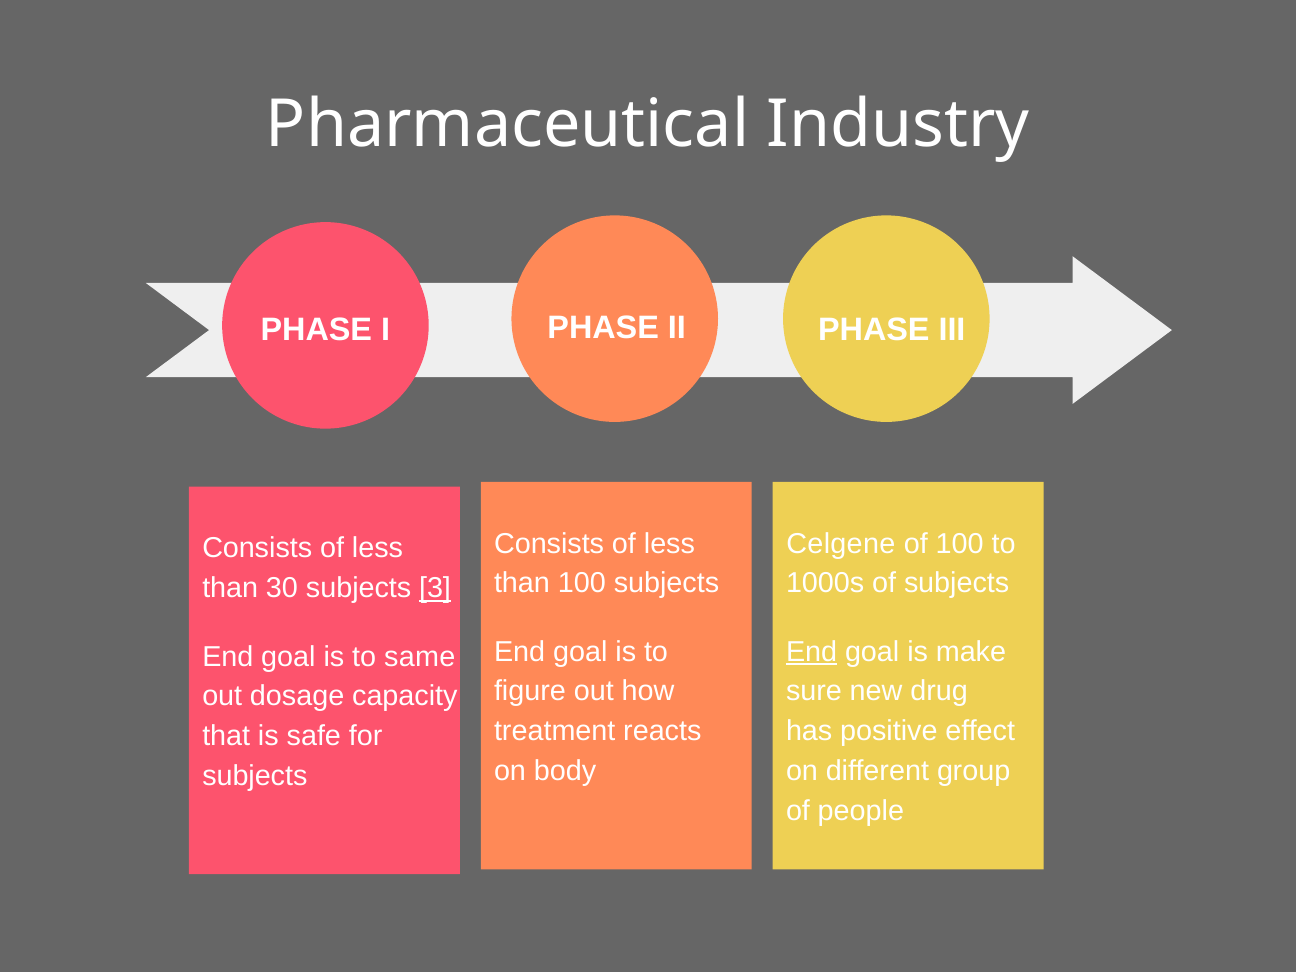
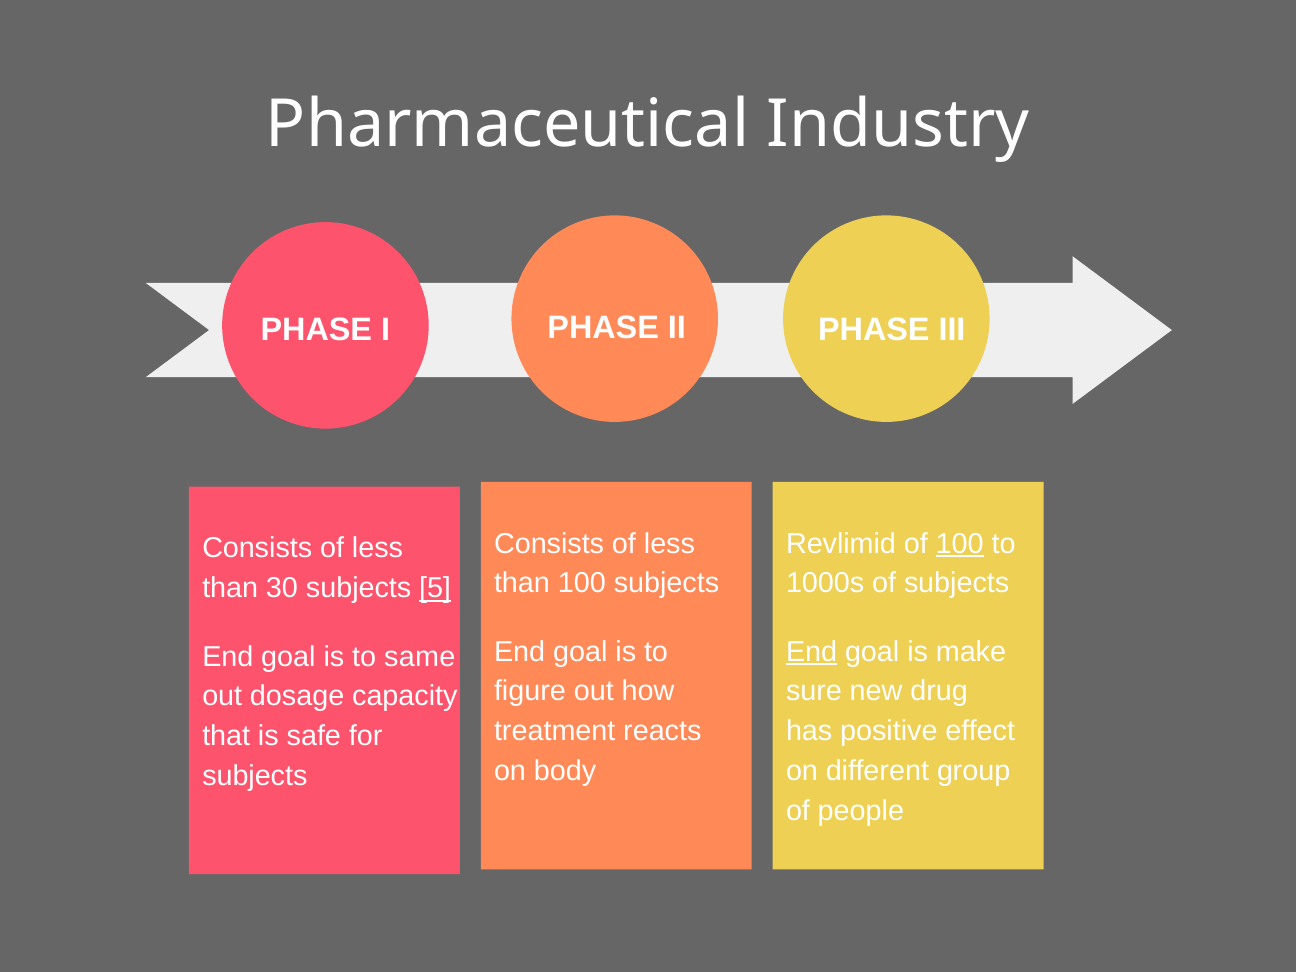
Celgene: Celgene -> Revlimid
100 at (960, 544) underline: none -> present
3: 3 -> 5
